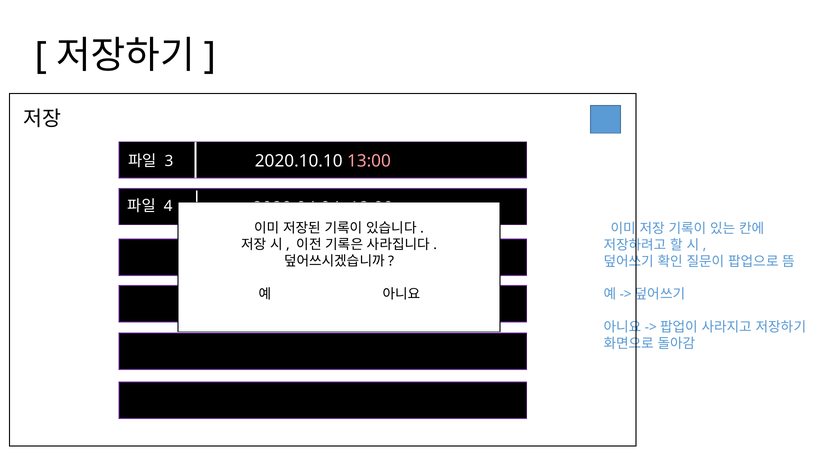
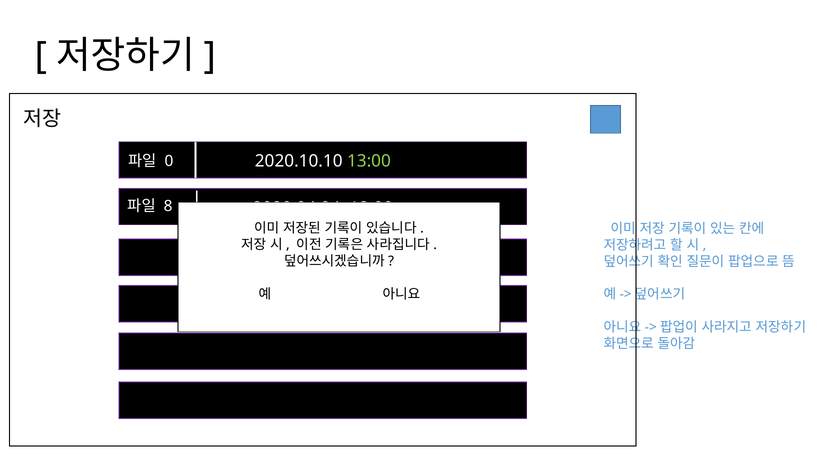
3 at (169, 161): 3 -> 0
13:00 colour: pink -> light green
4: 4 -> 8
